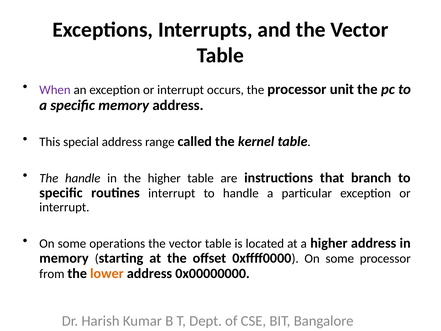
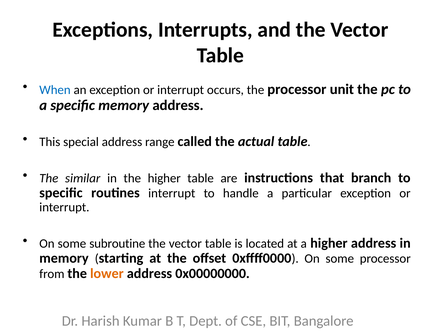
When colour: purple -> blue
kernel: kernel -> actual
The handle: handle -> similar
operations: operations -> subroutine
